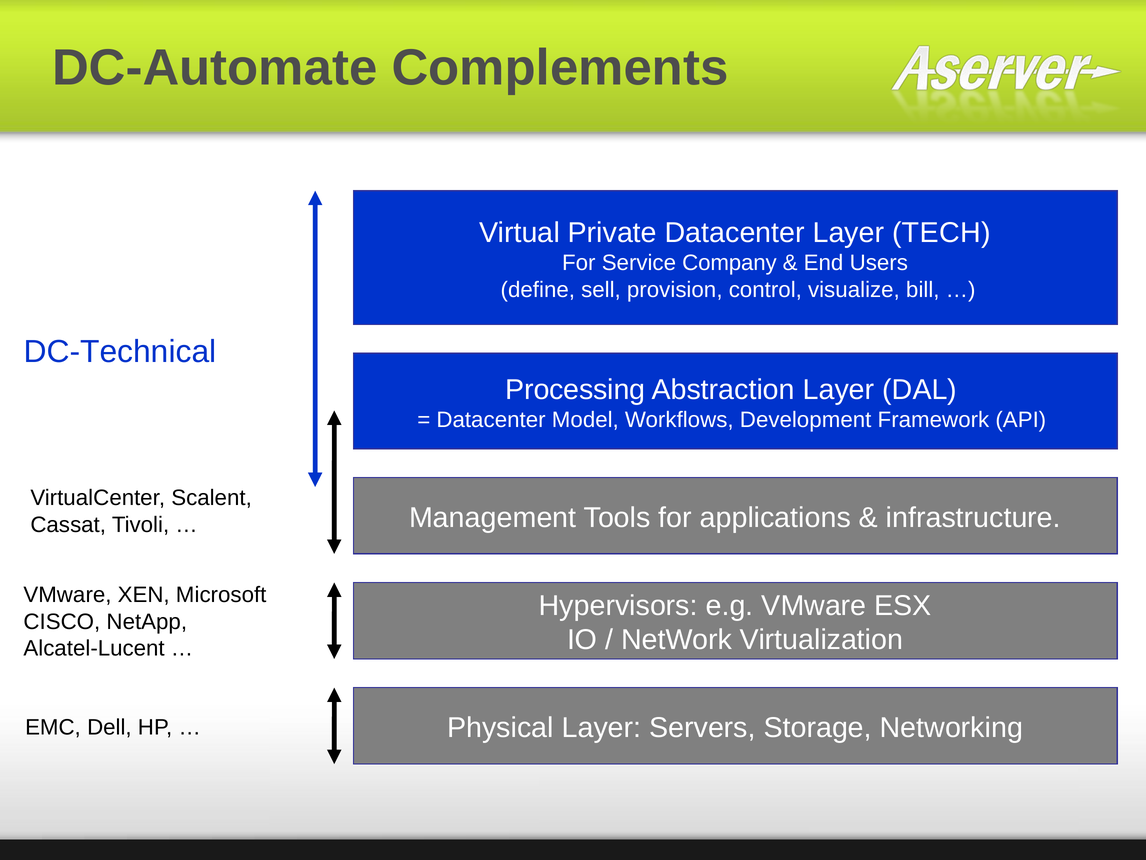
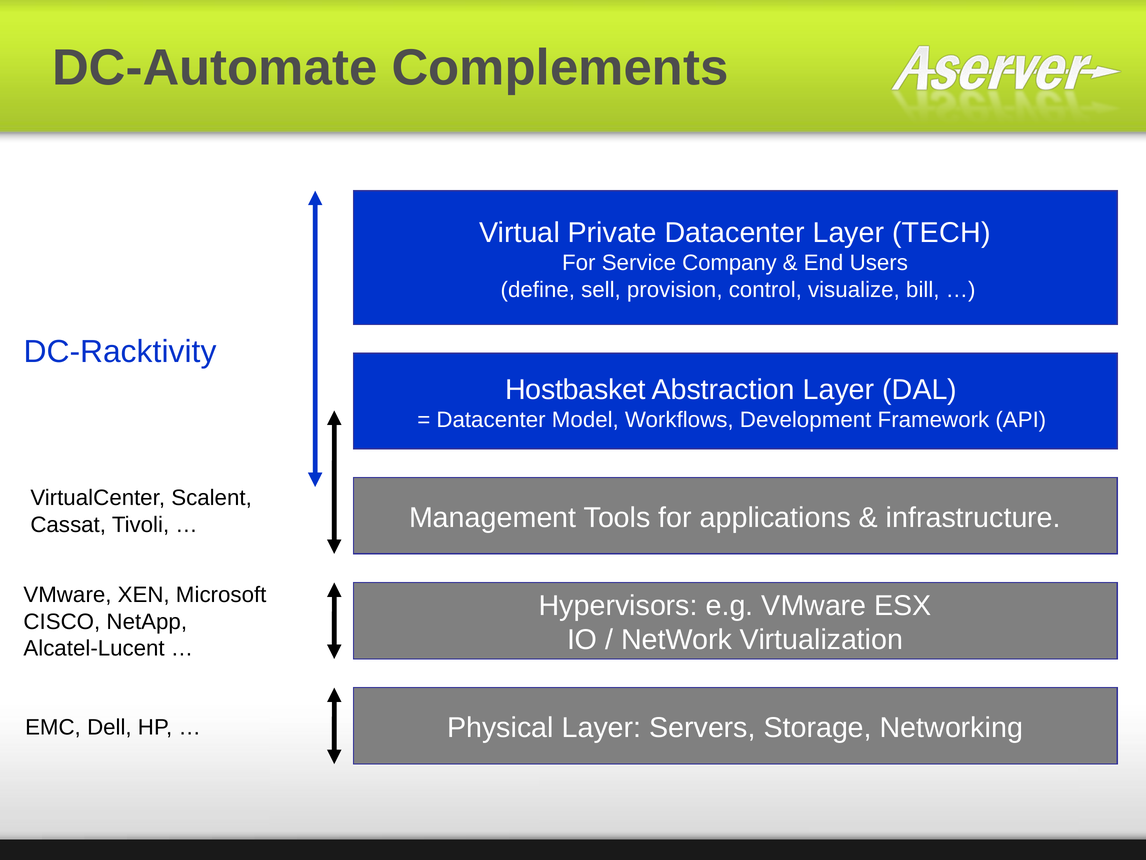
DC-Technical: DC-Technical -> DC-Racktivity
Processing: Processing -> Hostbasket
